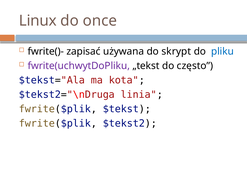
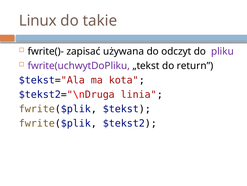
once: once -> takie
skrypt: skrypt -> odczyt
pliku colour: blue -> purple
często: często -> return
